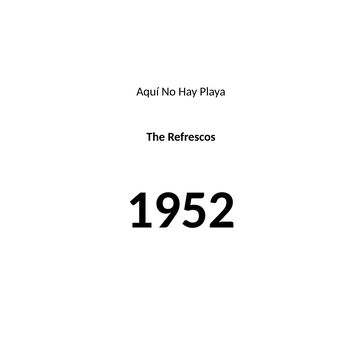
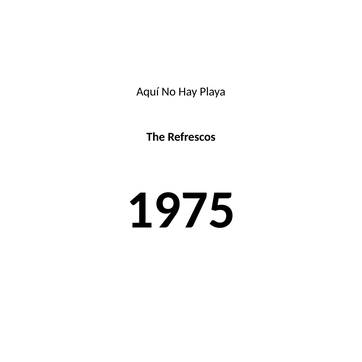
1952: 1952 -> 1975
